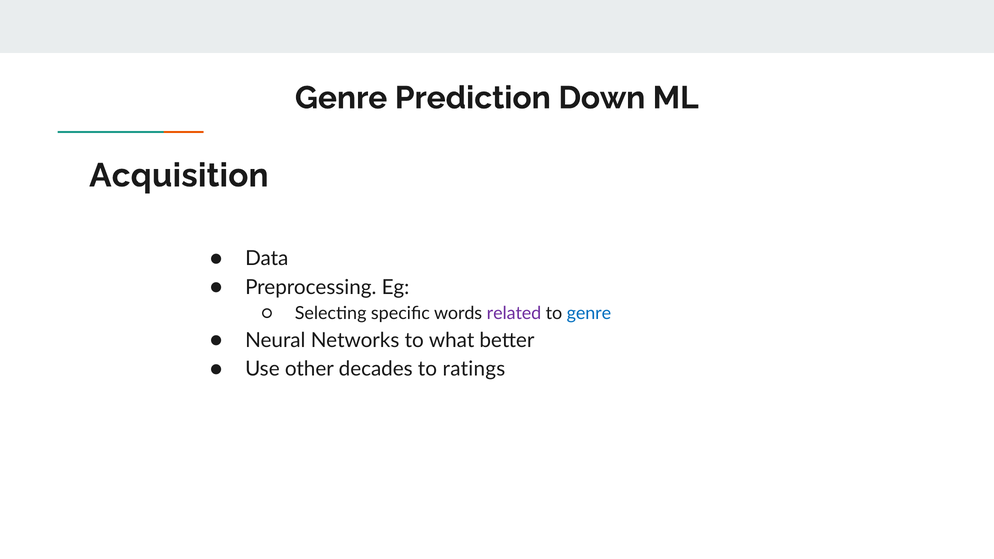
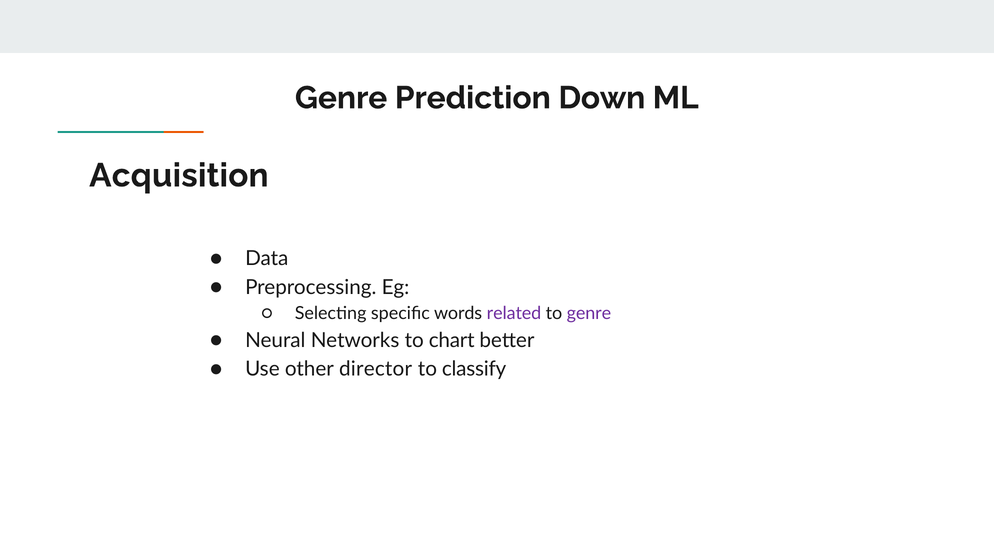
genre at (589, 313) colour: blue -> purple
what: what -> chart
decades: decades -> director
ratings: ratings -> classify
